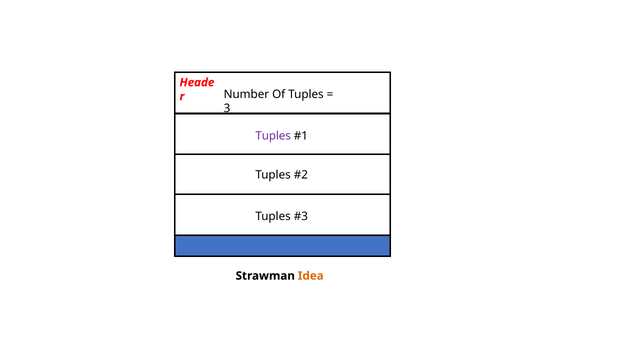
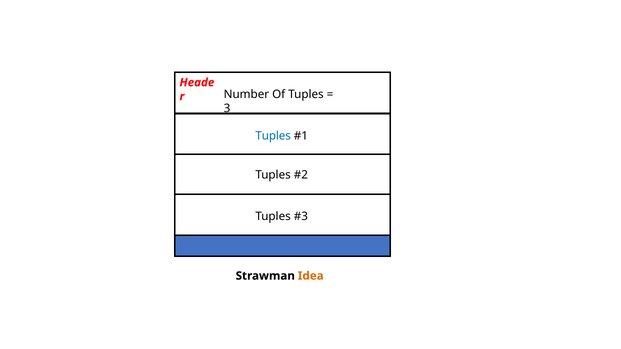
Tuples at (273, 136) colour: purple -> blue
